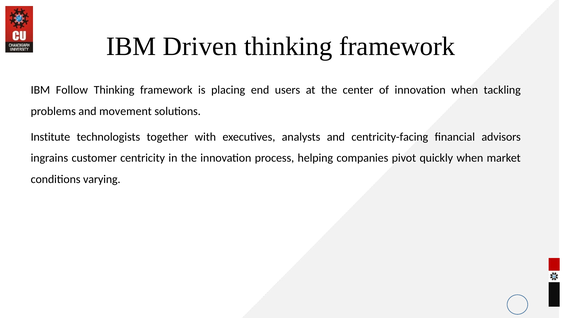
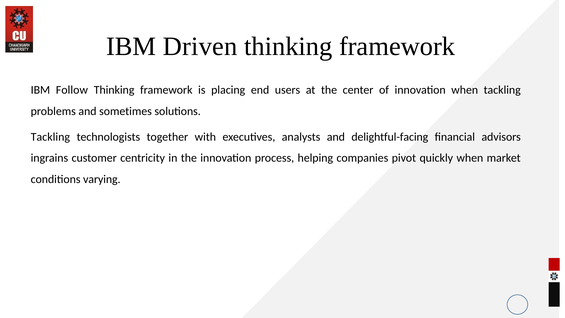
movement: movement -> sometimes
Institute at (50, 137): Institute -> Tackling
centricity-facing: centricity-facing -> delightful-facing
